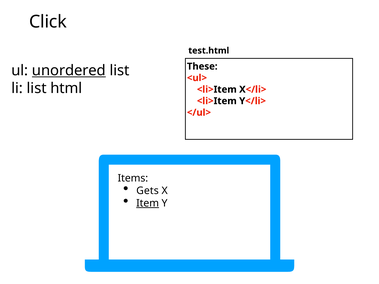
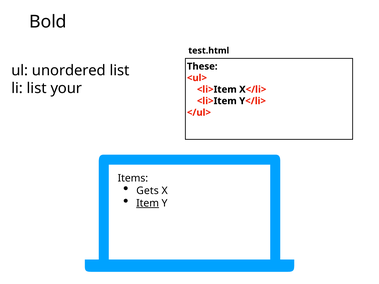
Click: Click -> Bold
unordered underline: present -> none
html: html -> your
